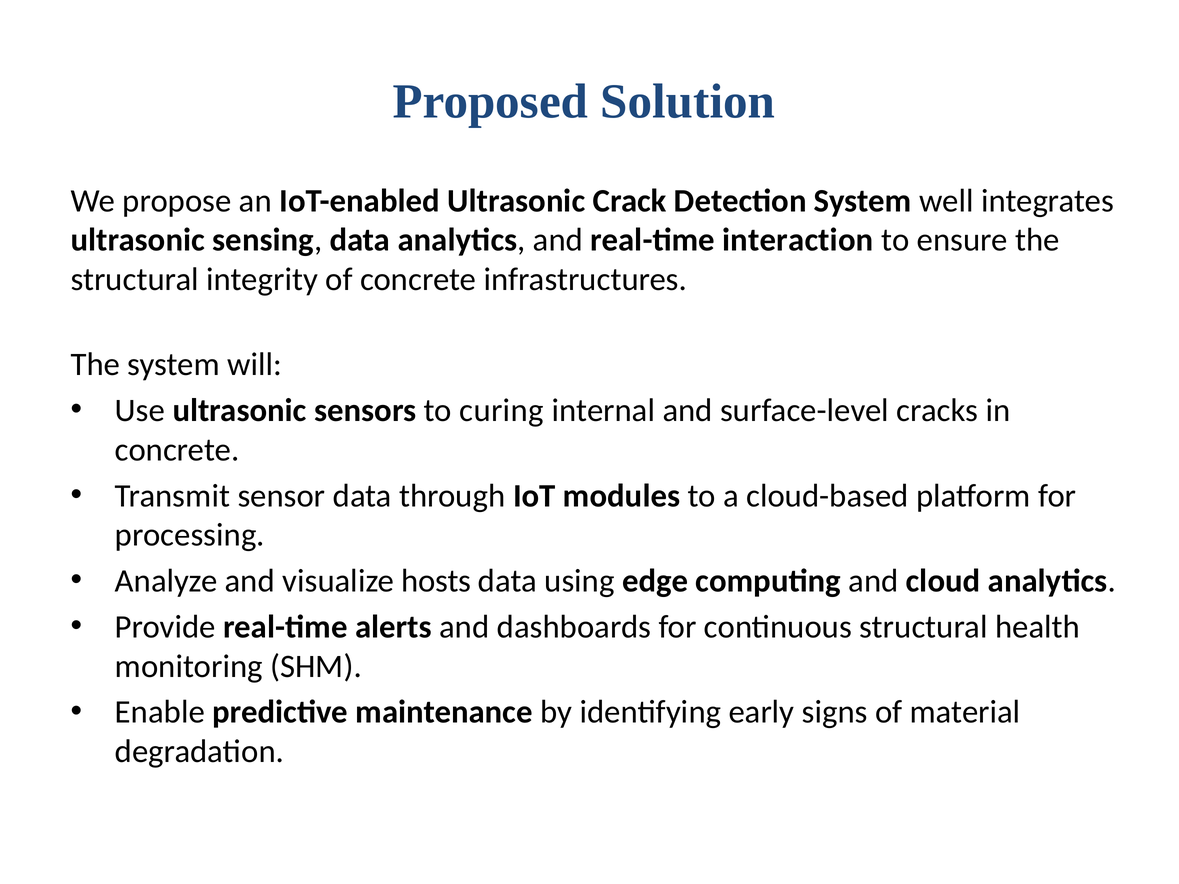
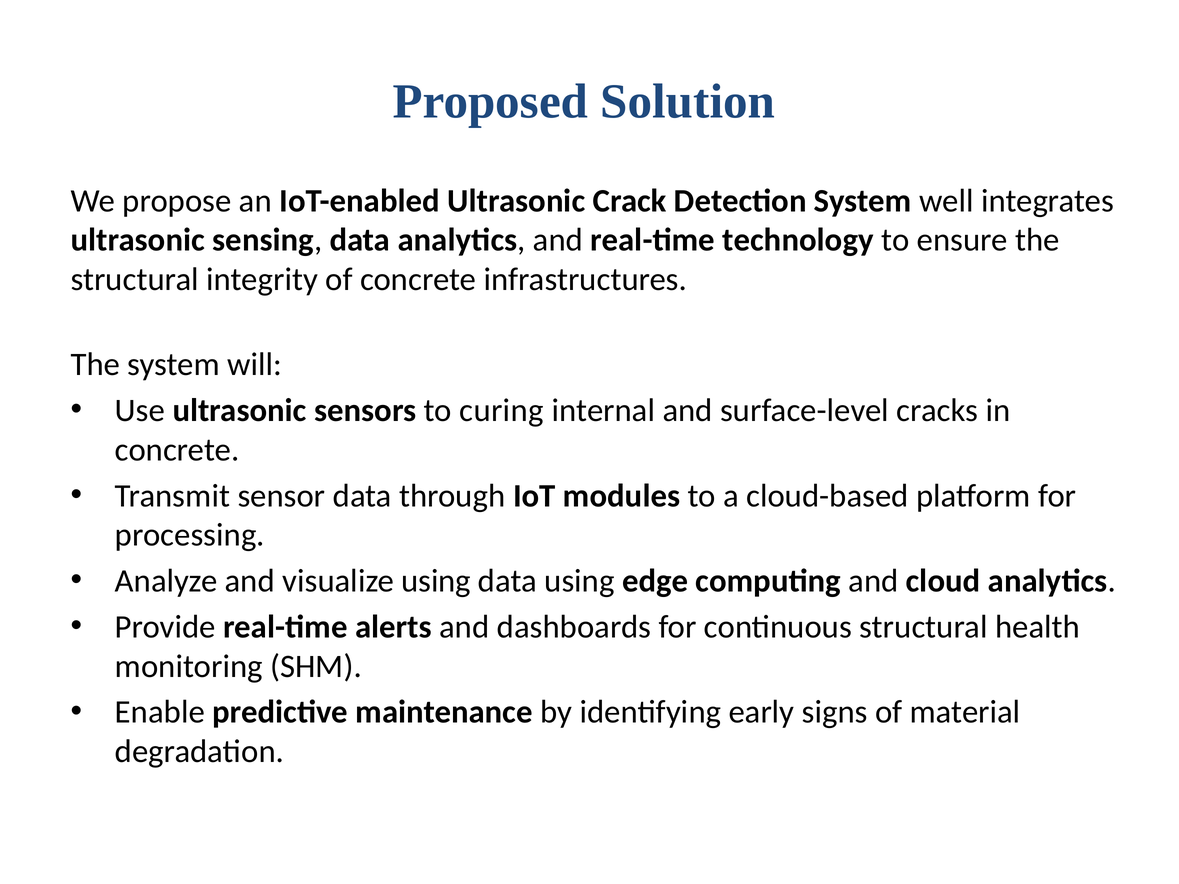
interaction: interaction -> technology
visualize hosts: hosts -> using
